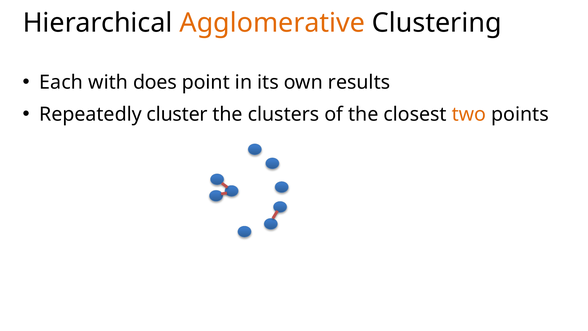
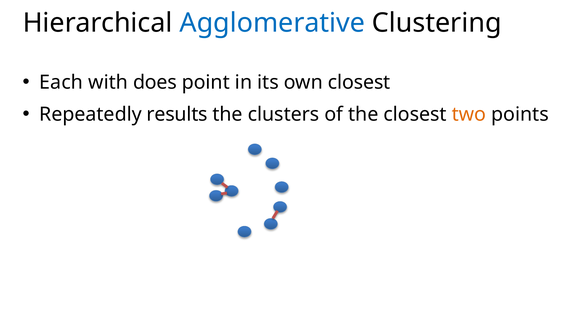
Agglomerative colour: orange -> blue
own results: results -> closest
cluster: cluster -> results
